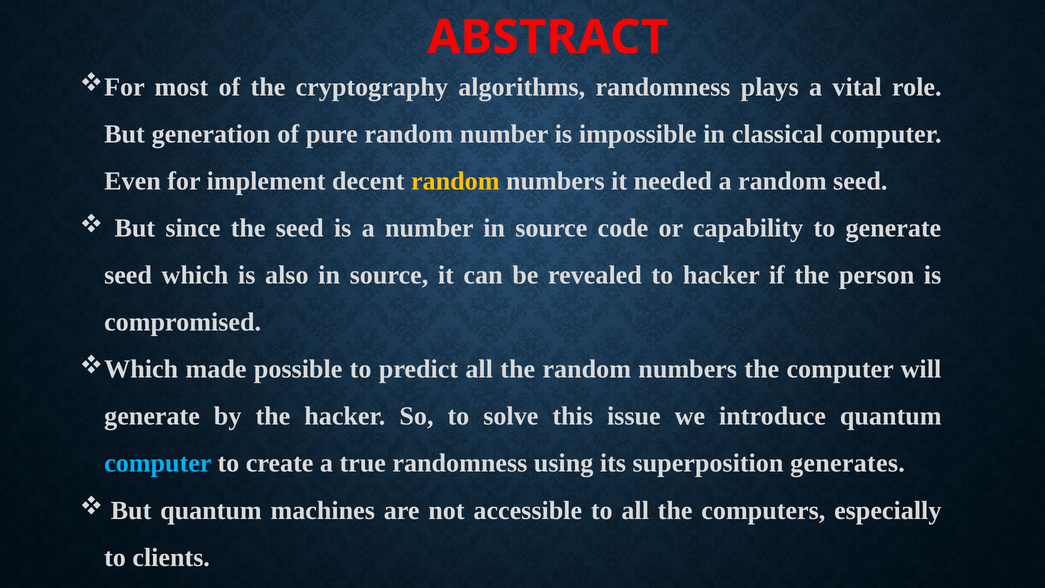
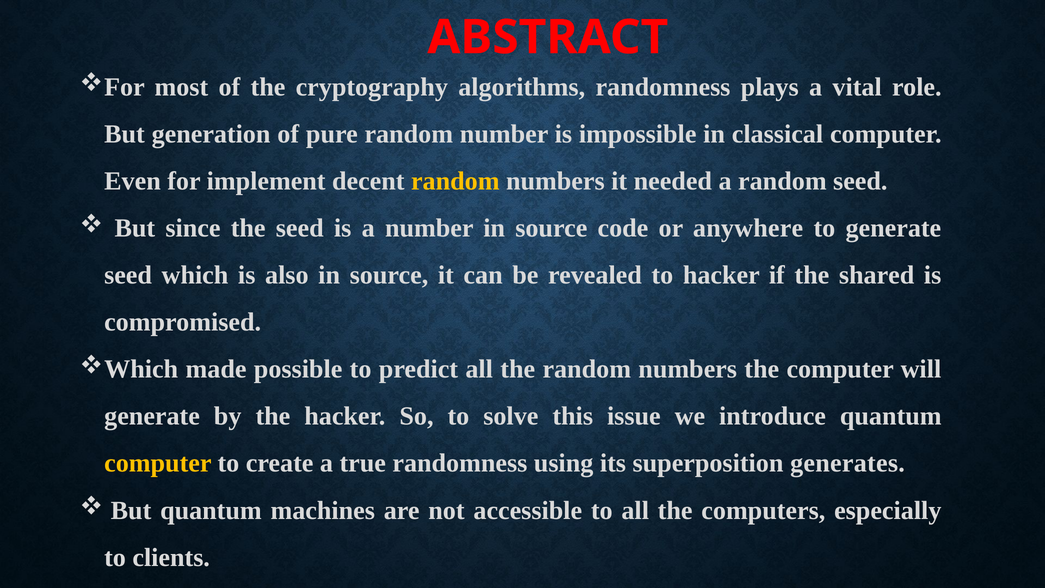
capability: capability -> anywhere
person: person -> shared
computer at (158, 463) colour: light blue -> yellow
